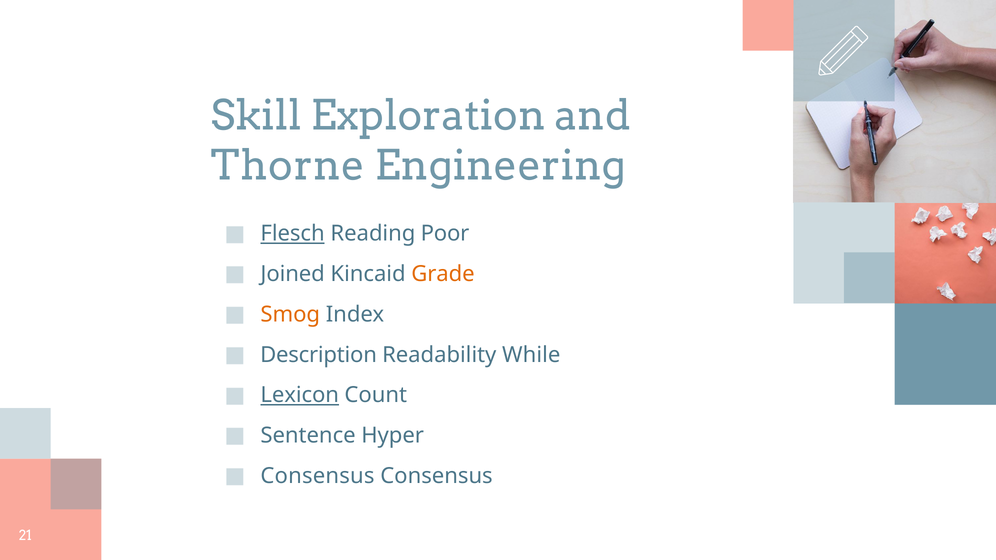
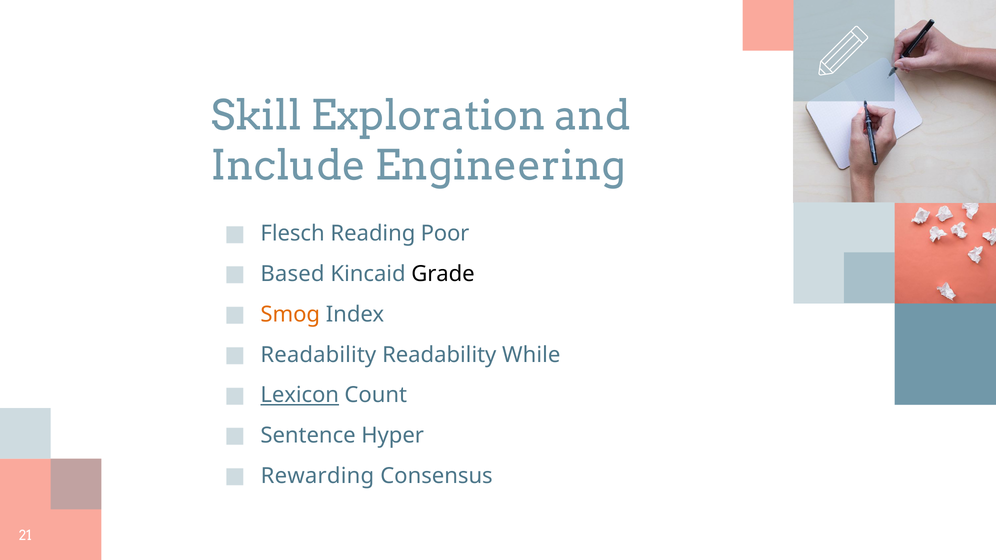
Thorne: Thorne -> Include
Flesch underline: present -> none
Joined: Joined -> Based
Grade colour: orange -> black
Description at (319, 355): Description -> Readability
Consensus at (317, 476): Consensus -> Rewarding
